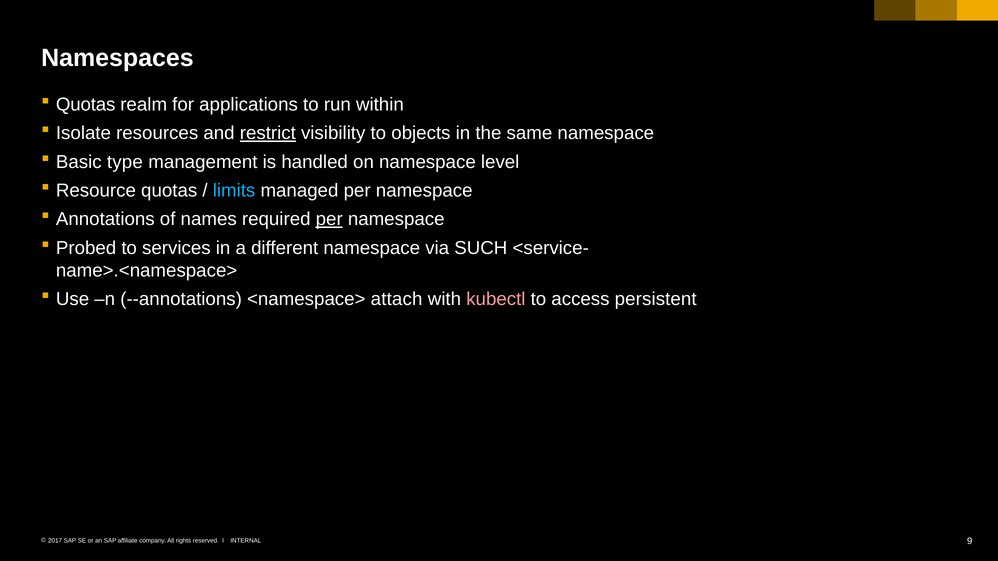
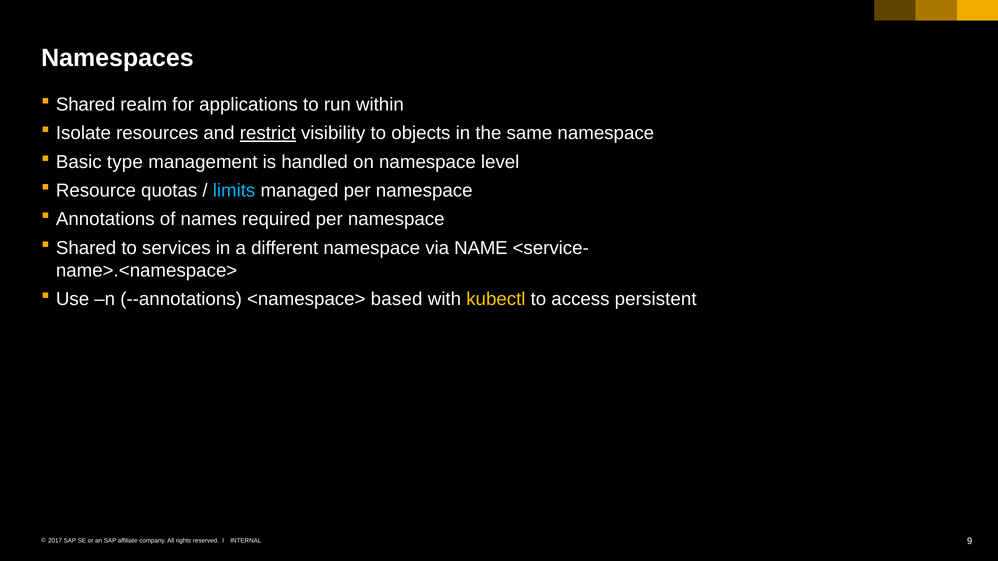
Quotas at (86, 105): Quotas -> Shared
per at (329, 219) underline: present -> none
Probed at (86, 248): Probed -> Shared
SUCH: SUCH -> NAME
attach: attach -> based
kubectl colour: pink -> yellow
